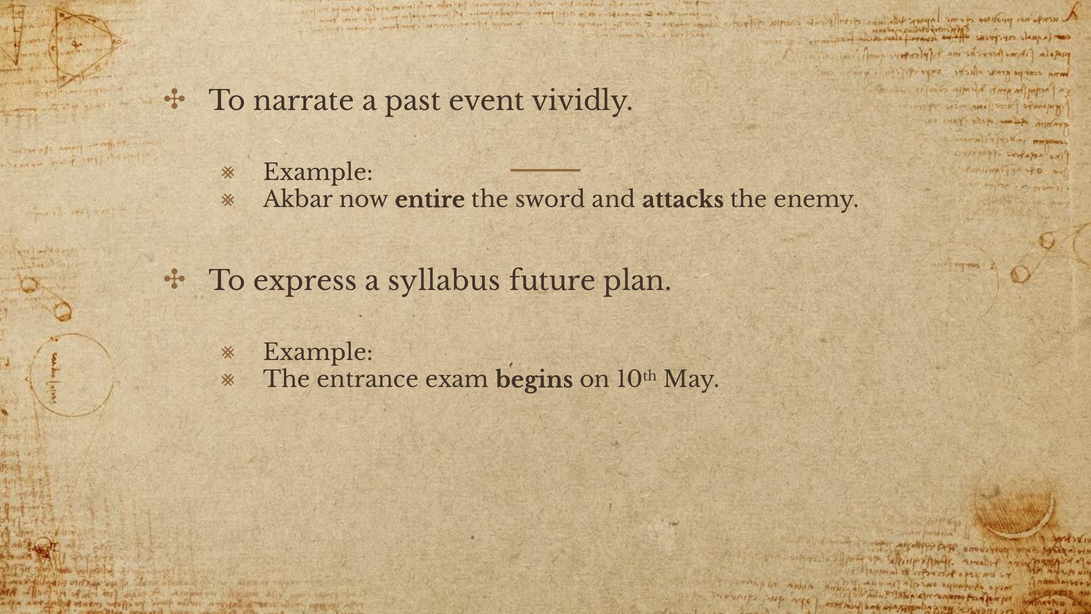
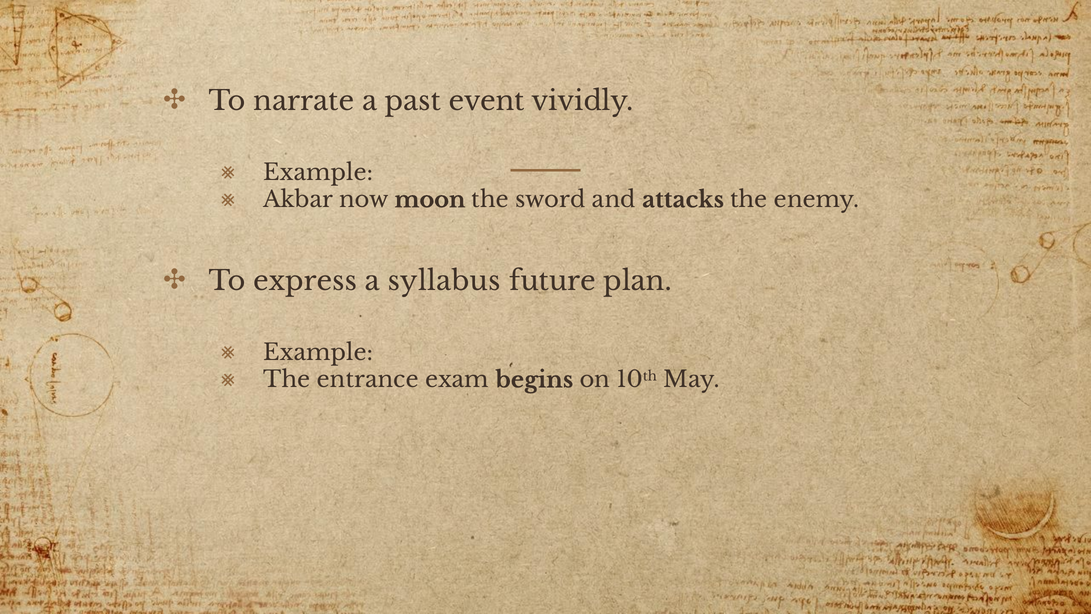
entire: entire -> moon
